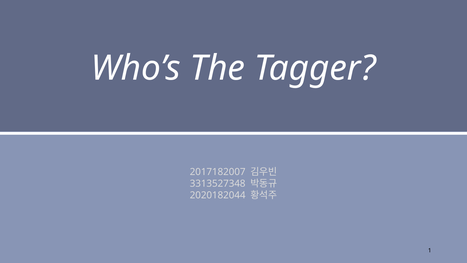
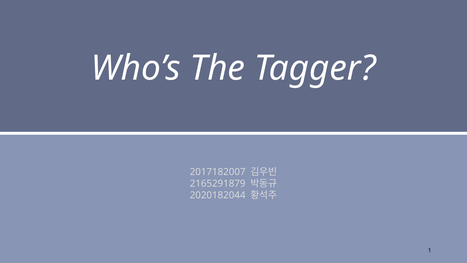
3313527348: 3313527348 -> 2165291879
